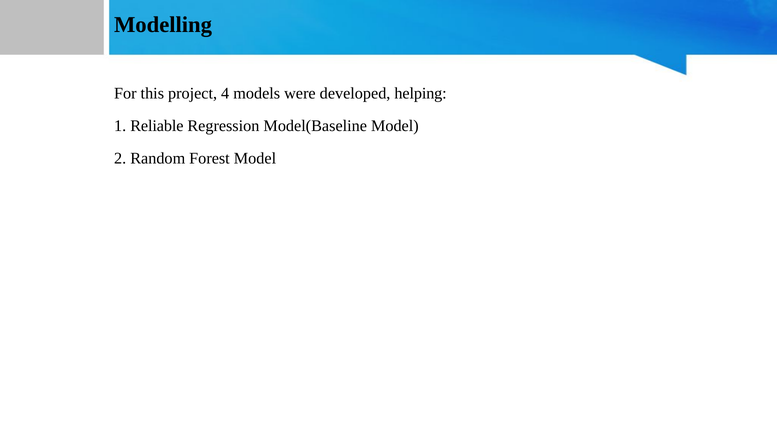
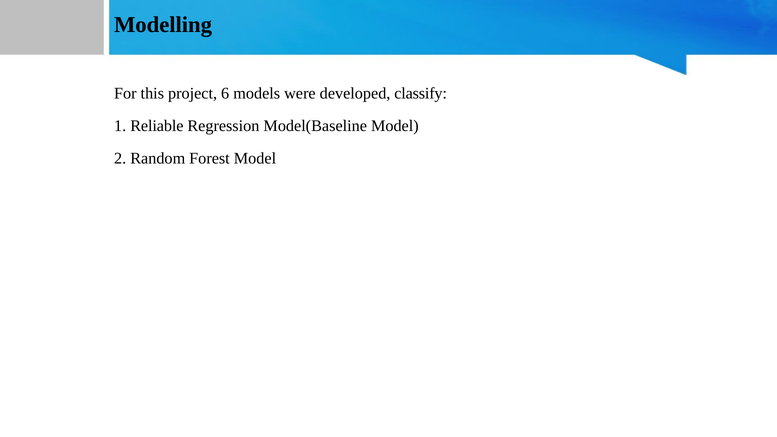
4: 4 -> 6
helping: helping -> classify
